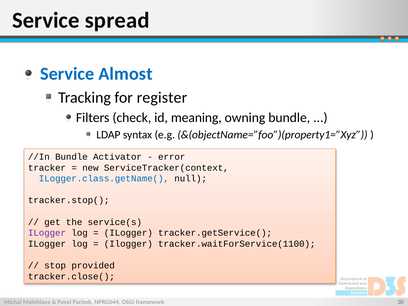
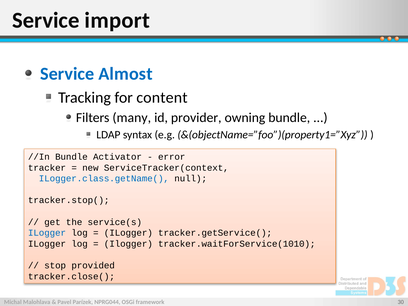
spread: spread -> import
register: register -> content
check: check -> many
meaning: meaning -> provider
ILogger at (47, 233) colour: purple -> blue
tracker.waitForService(1100: tracker.waitForService(1100 -> tracker.waitForService(1010
